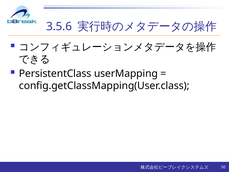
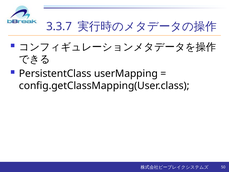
3.5.6: 3.5.6 -> 3.3.7
